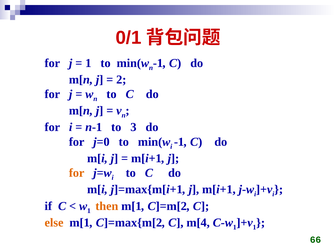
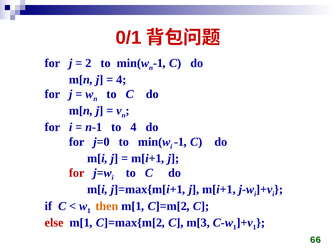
1 at (88, 63): 1 -> 2
2 at (121, 80): 2 -> 4
to 3: 3 -> 4
for at (77, 173) colour: orange -> red
else colour: orange -> red
m[4: m[4 -> m[3
